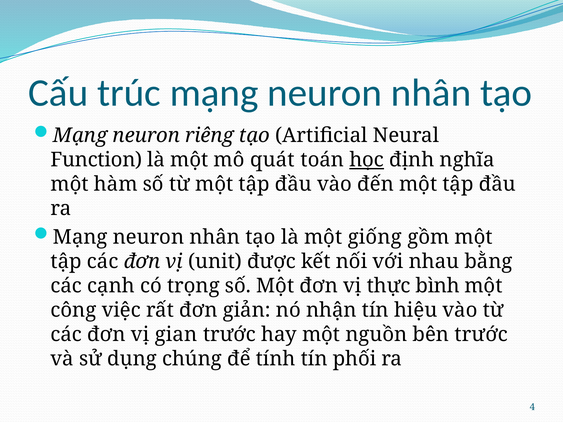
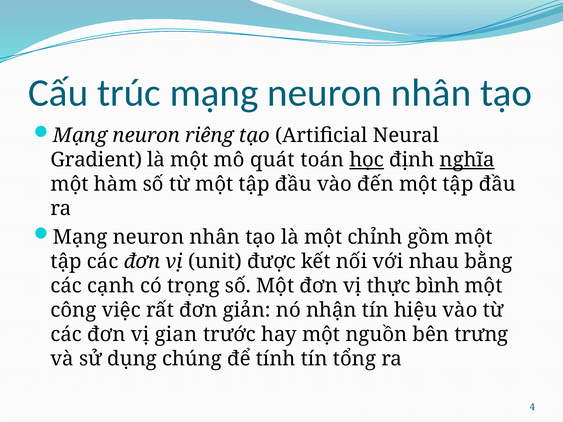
Function: Function -> Gradient
nghĩa underline: none -> present
giống: giống -> chỉnh
bên trước: trước -> trưng
phối: phối -> tổng
